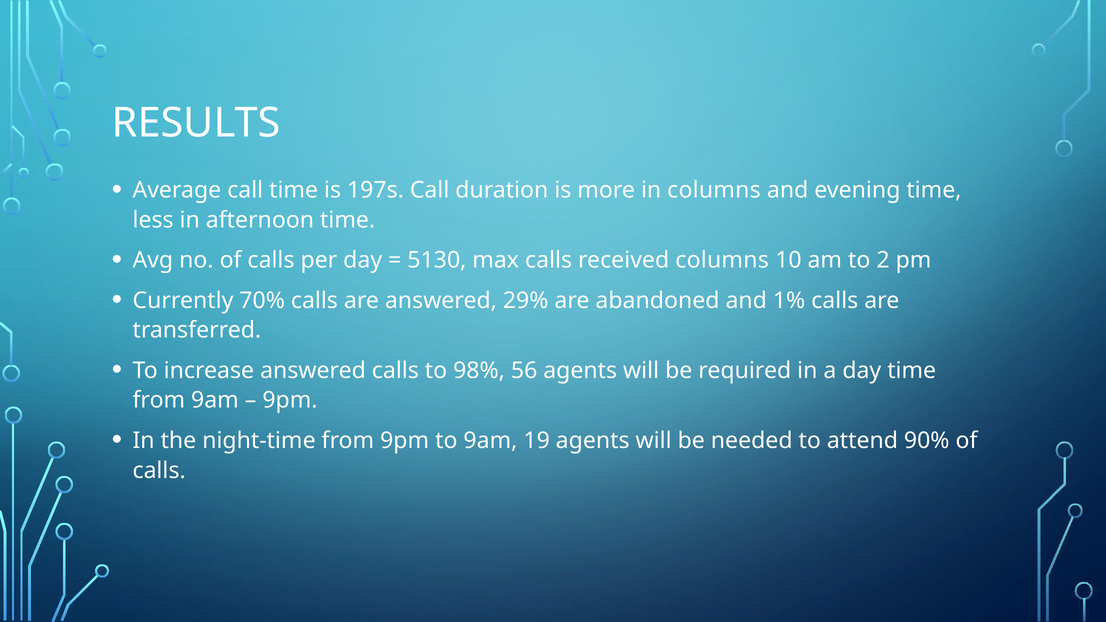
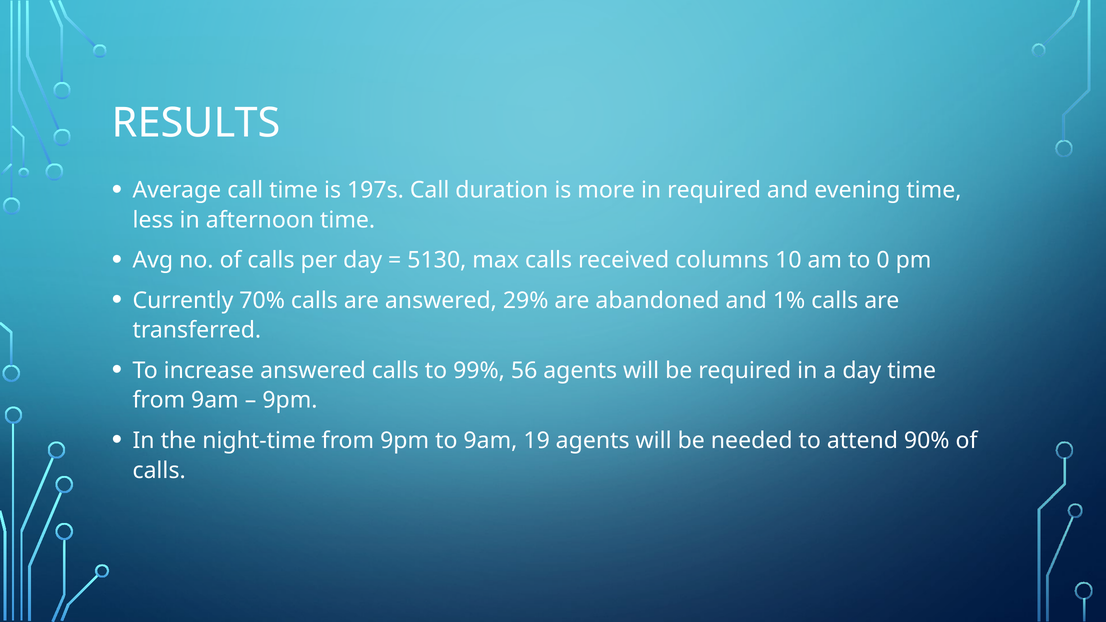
in columns: columns -> required
2: 2 -> 0
98%: 98% -> 99%
